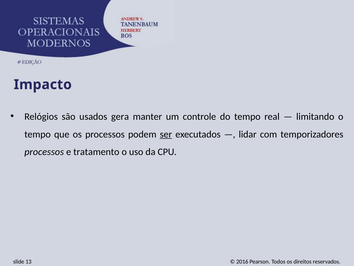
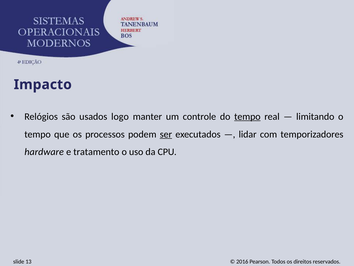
gera: gera -> logo
tempo at (247, 116) underline: none -> present
processos at (44, 152): processos -> hardware
